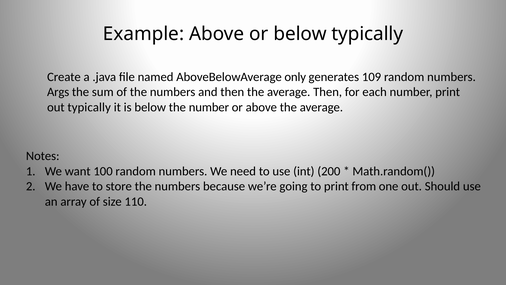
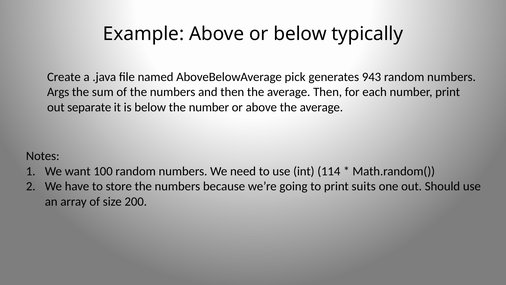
only: only -> pick
109: 109 -> 943
out typically: typically -> separate
200: 200 -> 114
from: from -> suits
110: 110 -> 200
